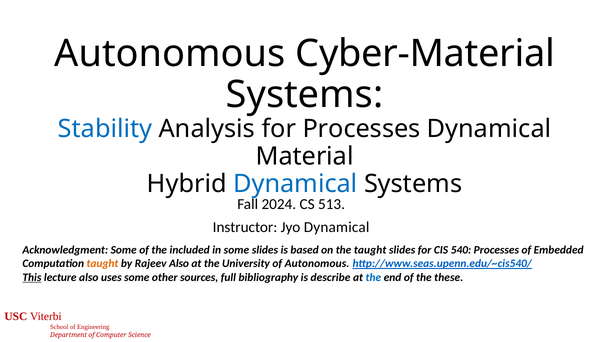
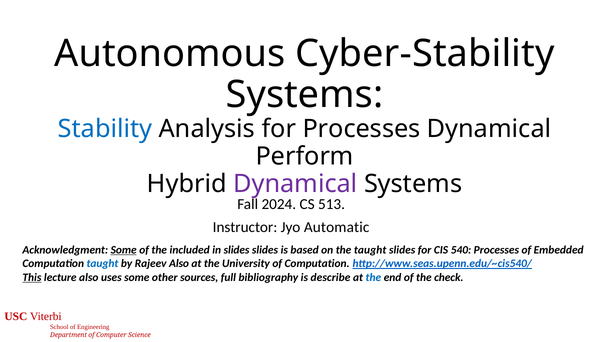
Cyber-Material: Cyber-Material -> Cyber-Stability
Material: Material -> Perform
Dynamical at (295, 184) colour: blue -> purple
Jyo Dynamical: Dynamical -> Automatic
Some at (124, 250) underline: none -> present
in some: some -> slides
taught at (102, 263) colour: orange -> blue
of Autonomous: Autonomous -> Computation
these: these -> check
